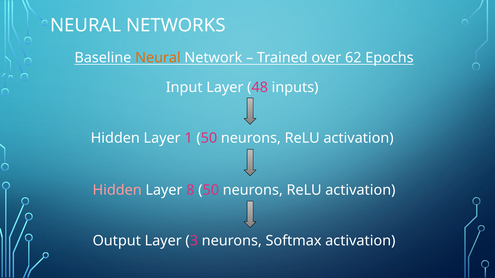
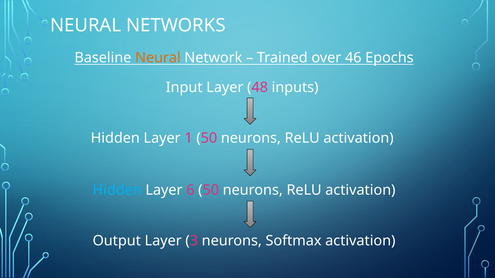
62: 62 -> 46
Hidden at (117, 190) colour: pink -> light blue
8: 8 -> 6
